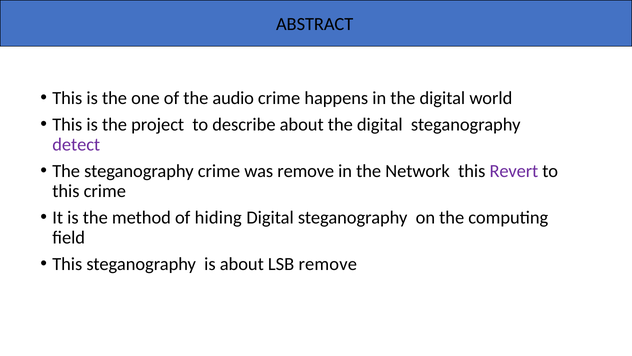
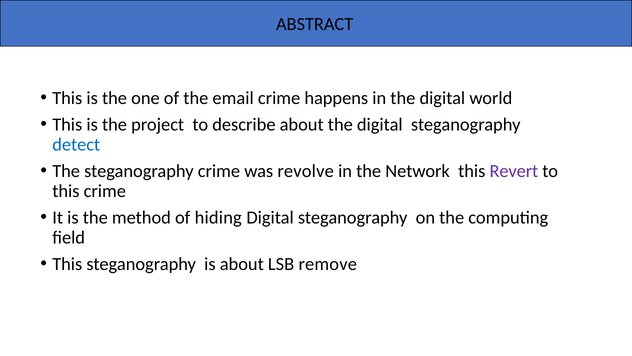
audio: audio -> email
detect colour: purple -> blue
was remove: remove -> revolve
